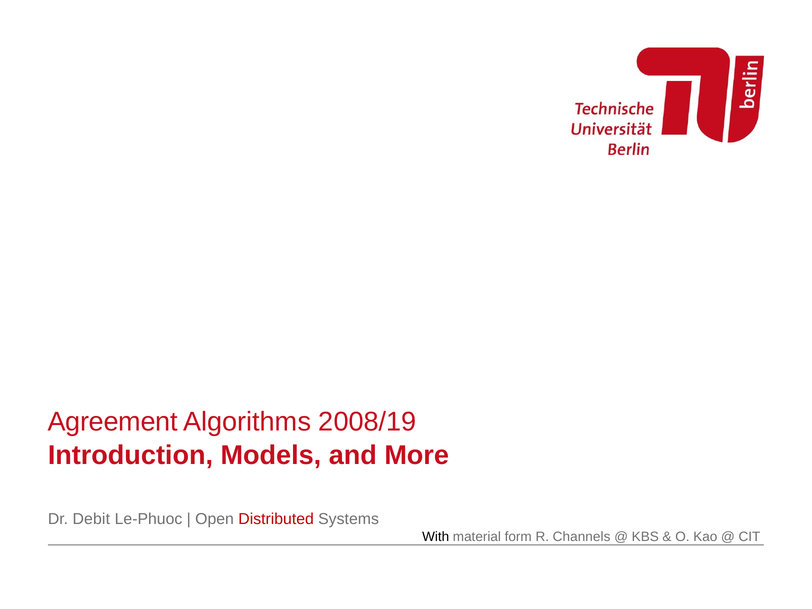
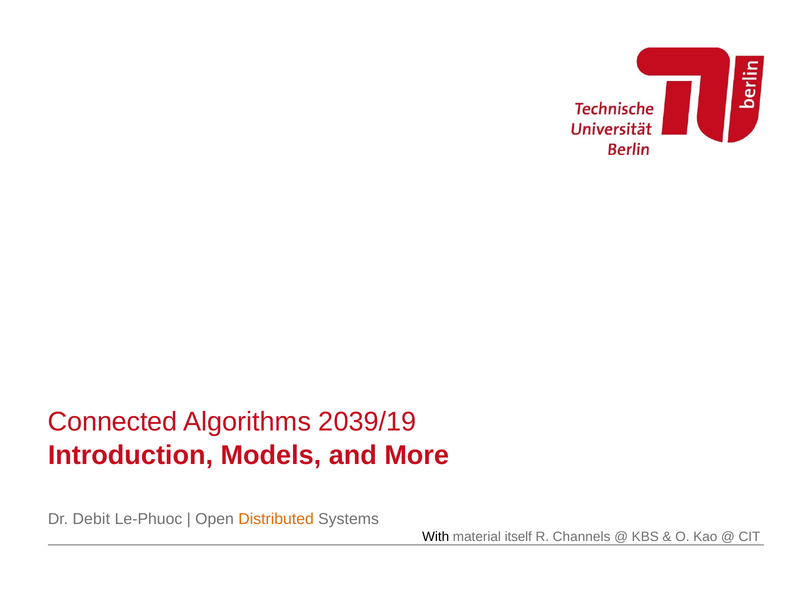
Agreement: Agreement -> Connected
2008/19: 2008/19 -> 2039/19
Distributed colour: red -> orange
form: form -> itself
